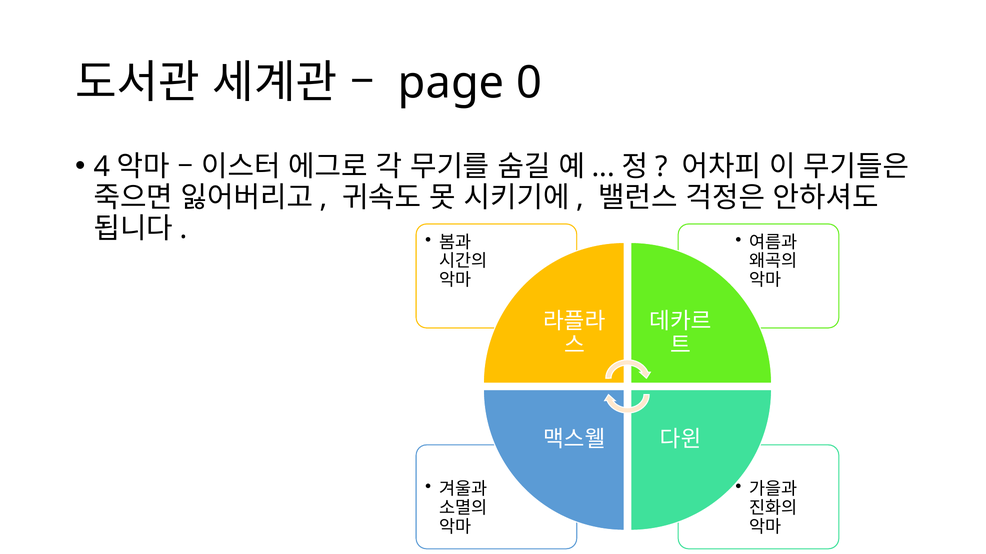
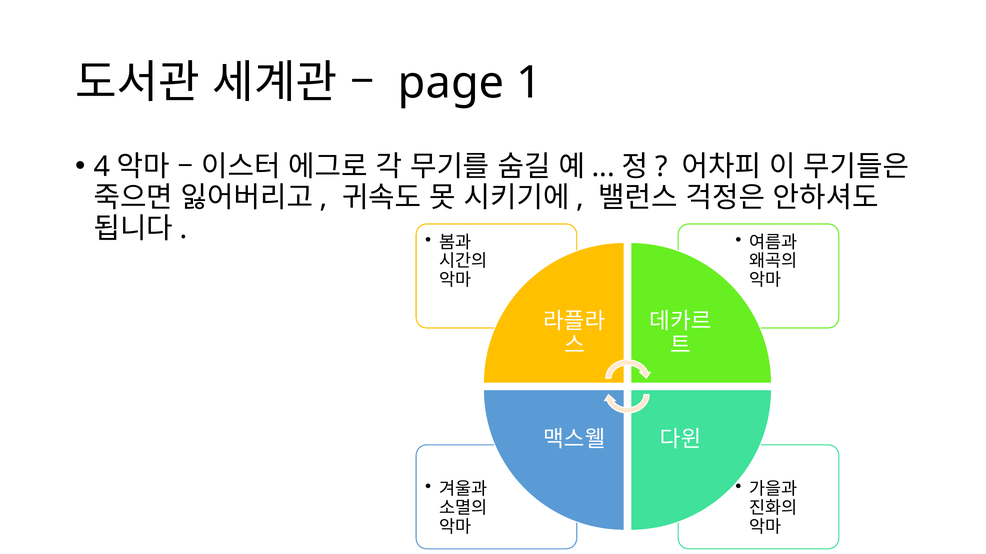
0: 0 -> 1
